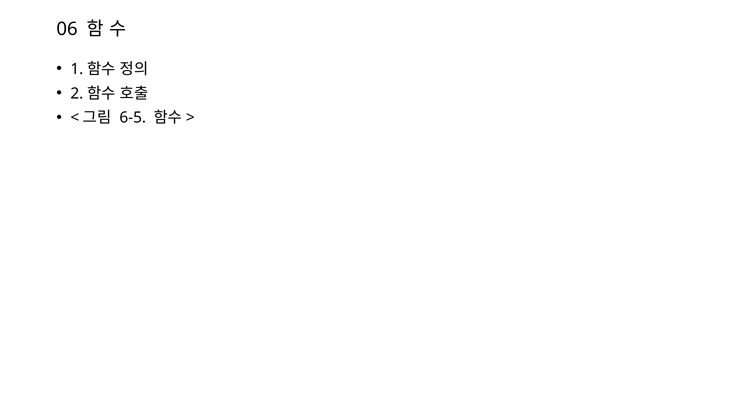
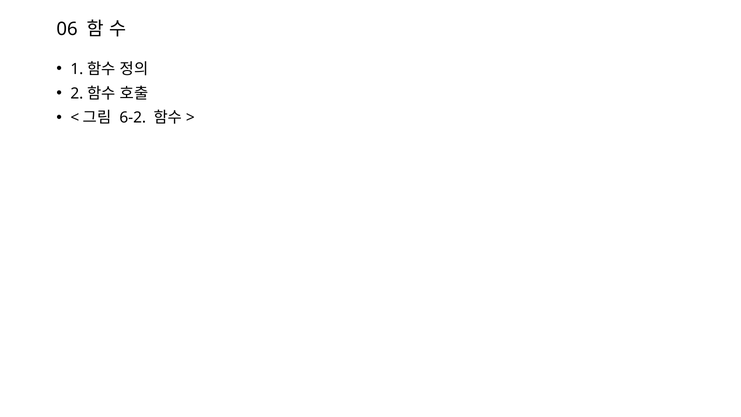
6-5: 6-5 -> 6-2
